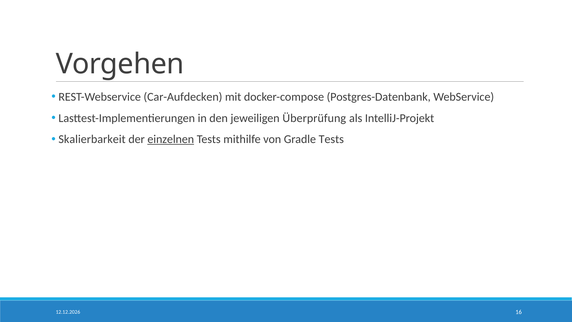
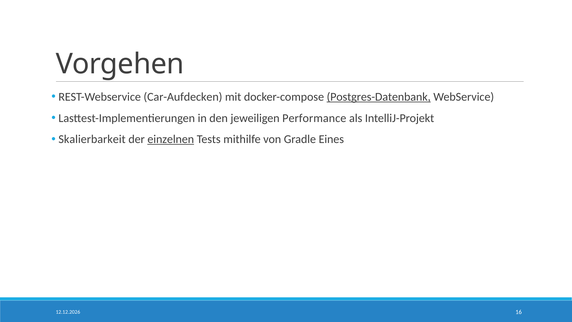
Postgres-Datenbank underline: none -> present
Überprüfung: Überprüfung -> Performance
Gradle Tests: Tests -> Eines
